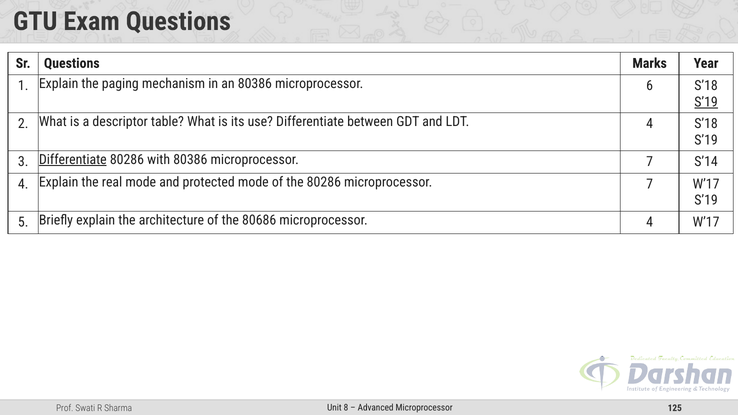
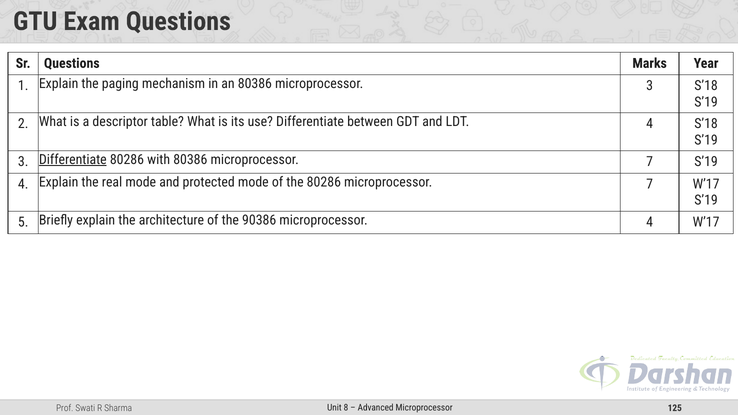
microprocessor 6: 6 -> 3
S’19 at (706, 102) underline: present -> none
7 S’14: S’14 -> S’19
80686: 80686 -> 90386
